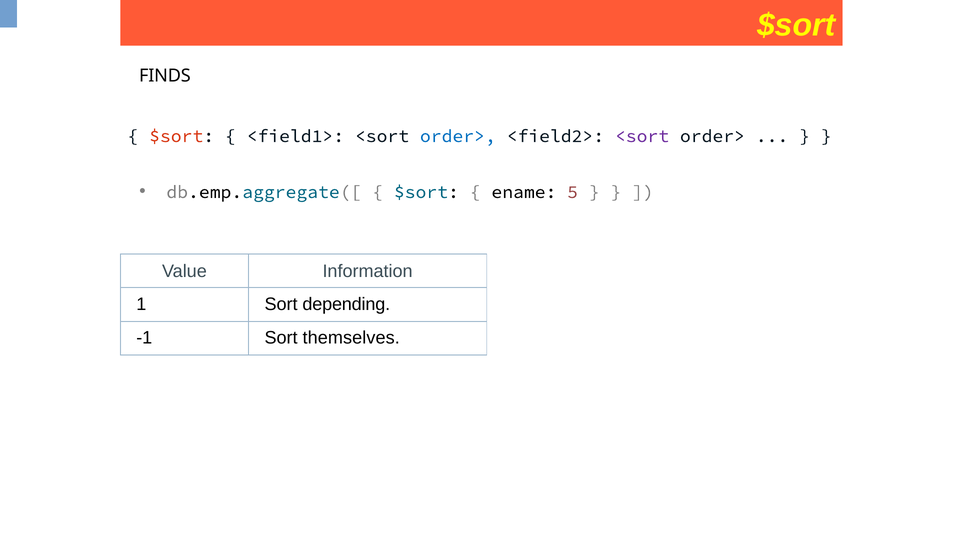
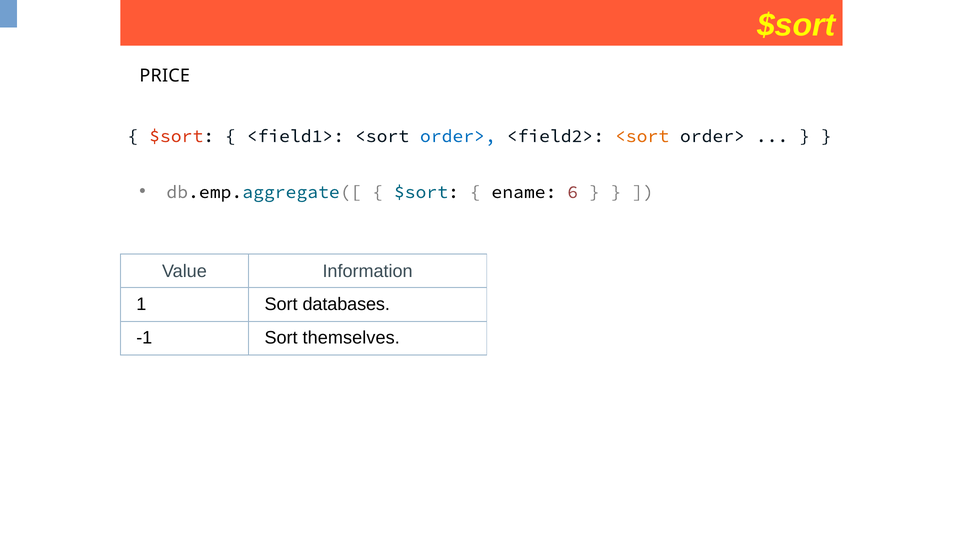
FINDS: FINDS -> PRICE
<sort at (642, 136) colour: purple -> orange
5: 5 -> 6
depending: depending -> databases
